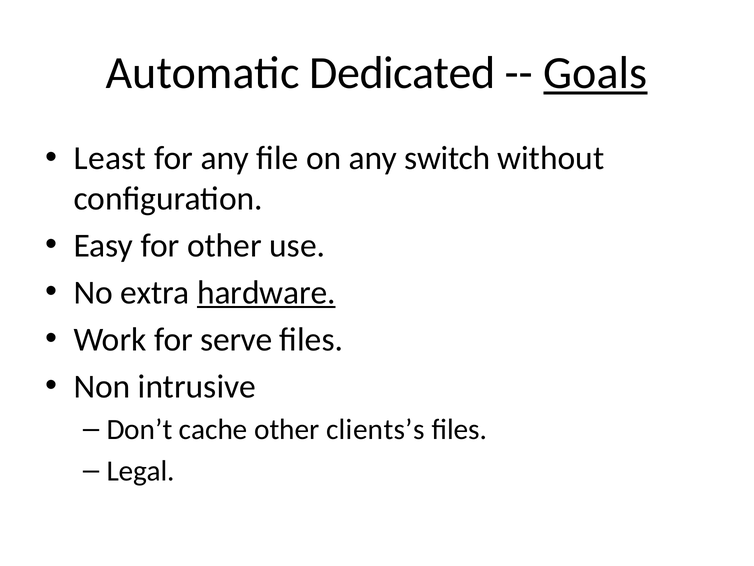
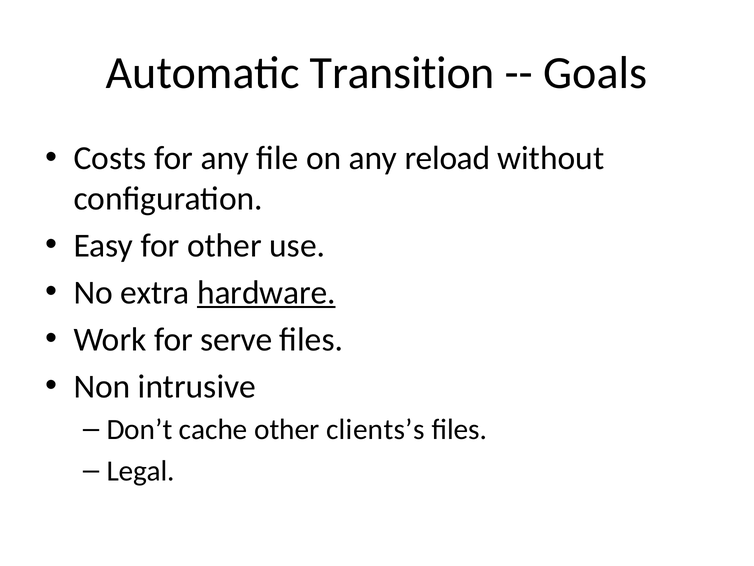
Dedicated: Dedicated -> Transition
Goals underline: present -> none
Least: Least -> Costs
switch: switch -> reload
